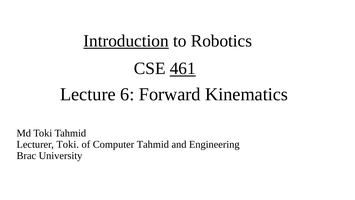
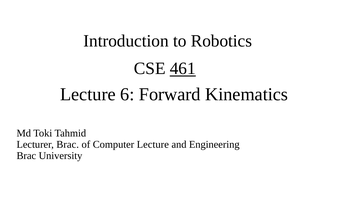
Introduction underline: present -> none
Lecturer Toki: Toki -> Brac
Computer Tahmid: Tahmid -> Lecture
